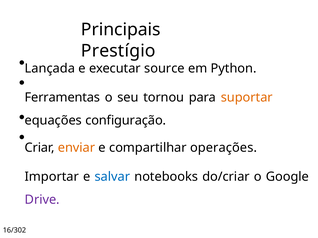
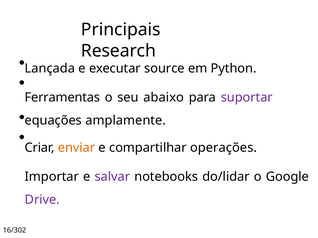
Prestígio: Prestígio -> Research
tornou: tornou -> abaixo
suportar colour: orange -> purple
configuração: configuração -> amplamente
salvar colour: blue -> purple
do/criar: do/criar -> do/lidar
